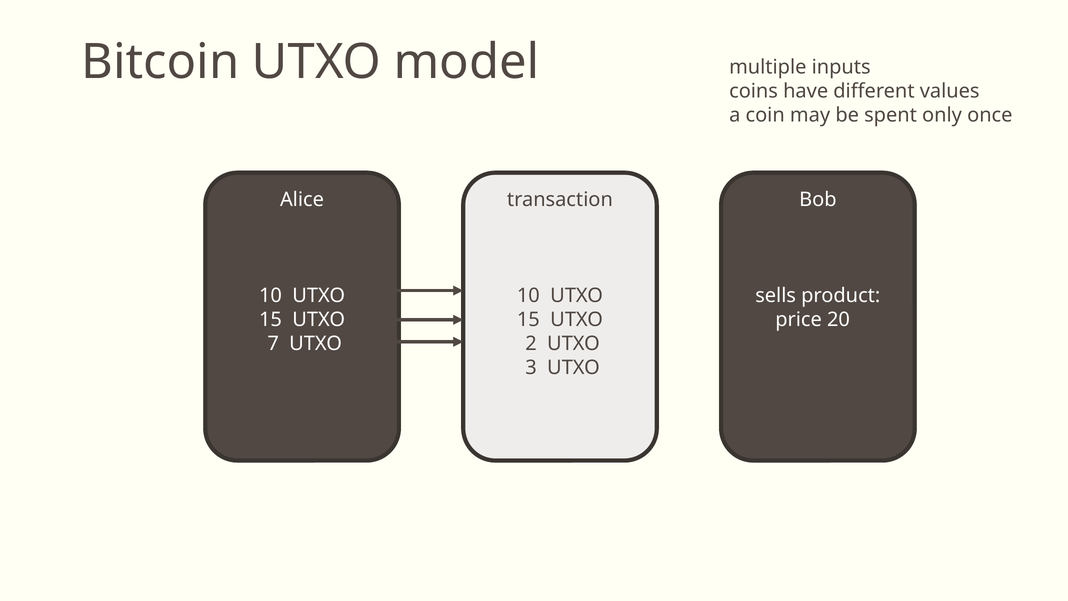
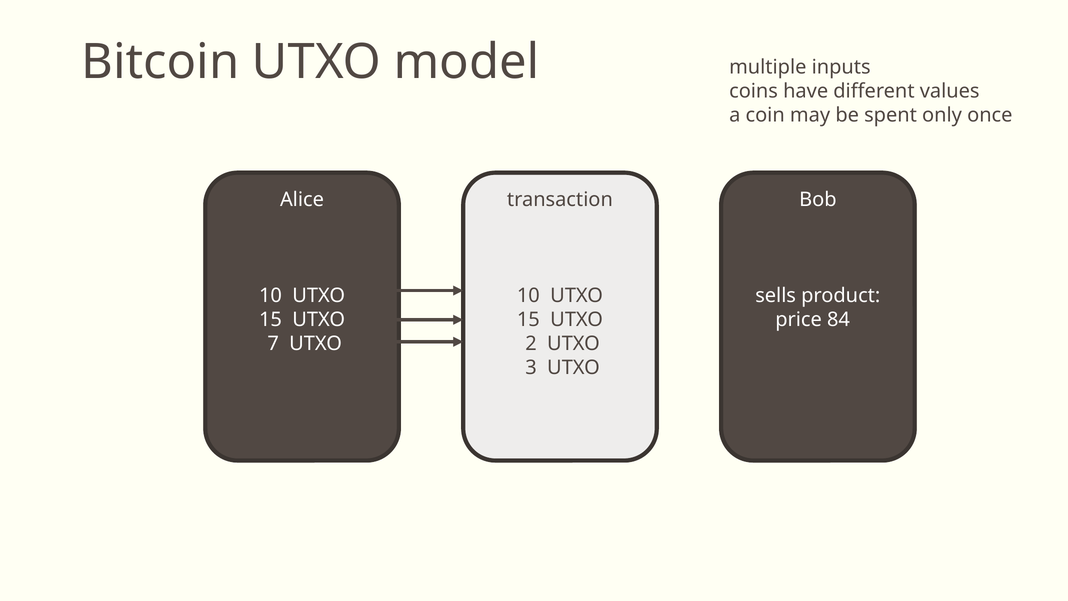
20: 20 -> 84
